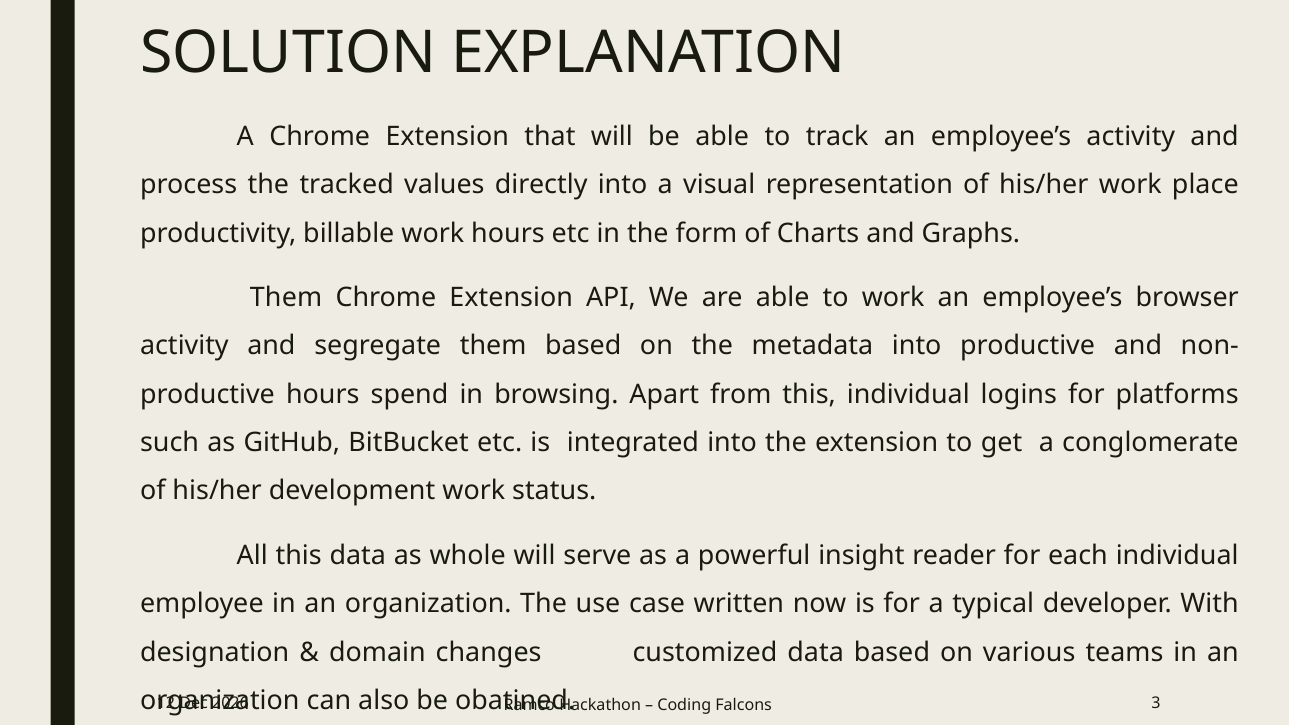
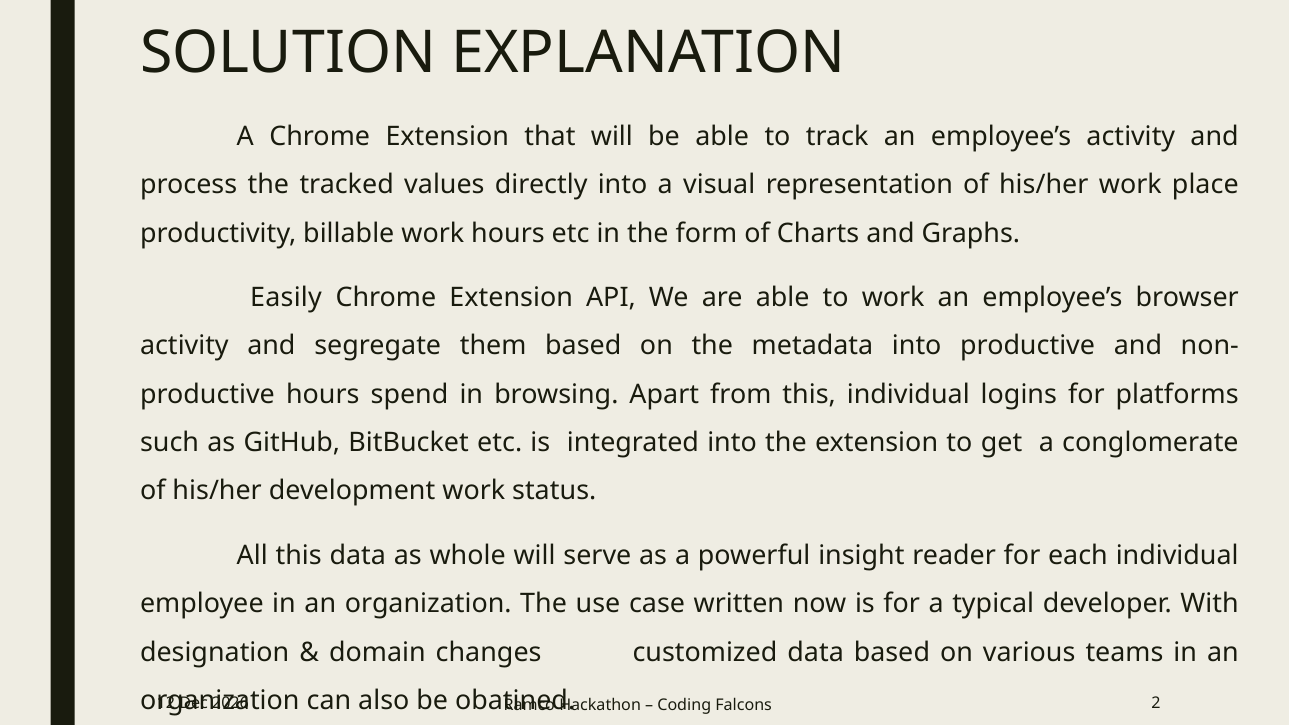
Them at (286, 298): Them -> Easily
3: 3 -> 2
